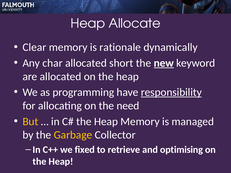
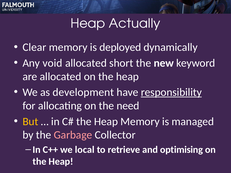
Allocate: Allocate -> Actually
rationale: rationale -> deployed
char: char -> void
new underline: present -> none
programming: programming -> development
Garbage colour: yellow -> pink
fixed: fixed -> local
